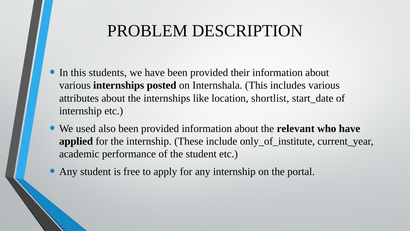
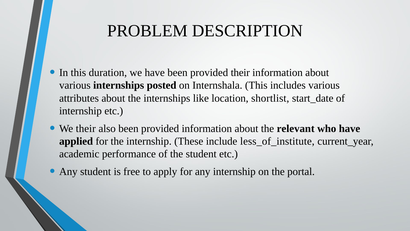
students: students -> duration
We used: used -> their
only_of_institute: only_of_institute -> less_of_institute
